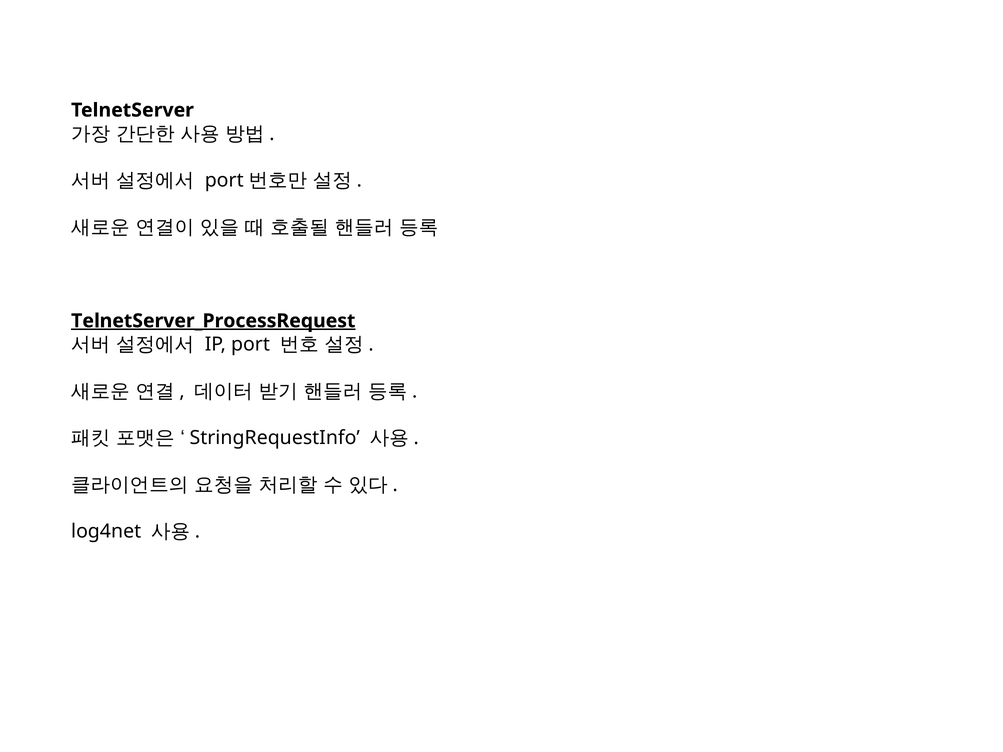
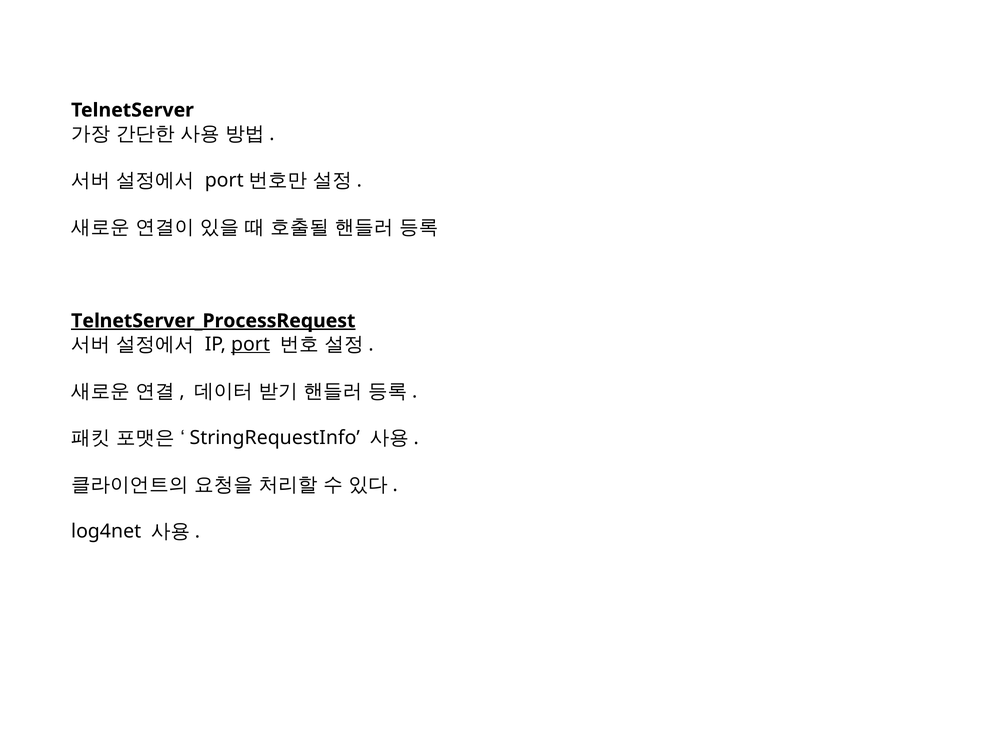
port underline: none -> present
